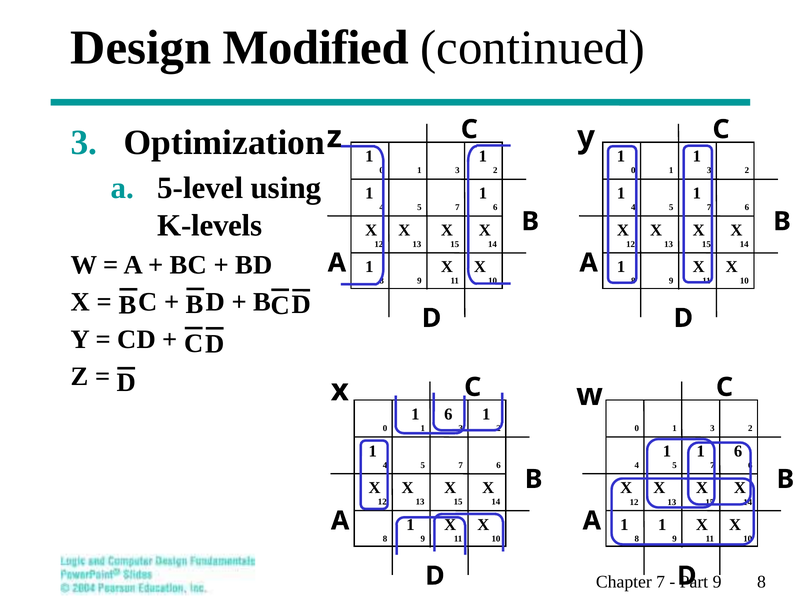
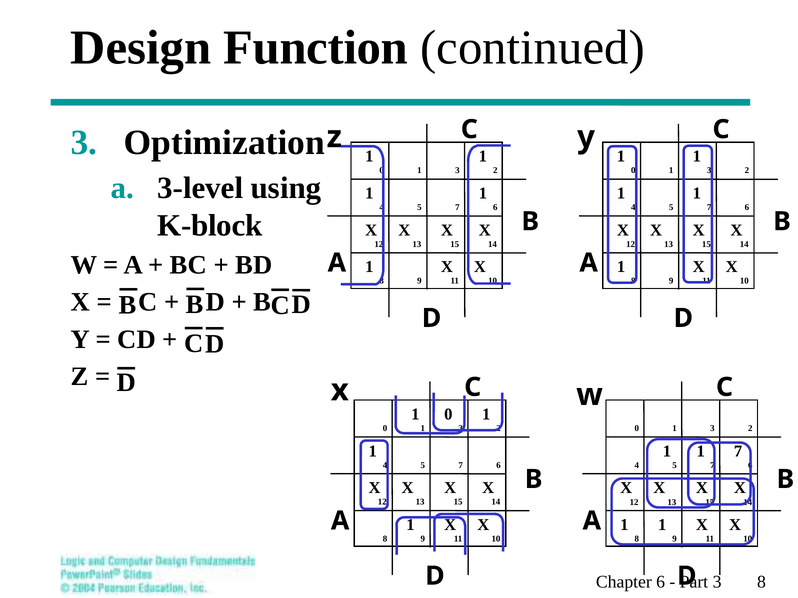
Modified: Modified -> Function
5-level: 5-level -> 3-level
K-levels: K-levels -> K-block
6 at (448, 415): 6 -> 0
6 at (738, 451): 6 -> 7
Chapter 7: 7 -> 6
9 at (717, 582): 9 -> 3
